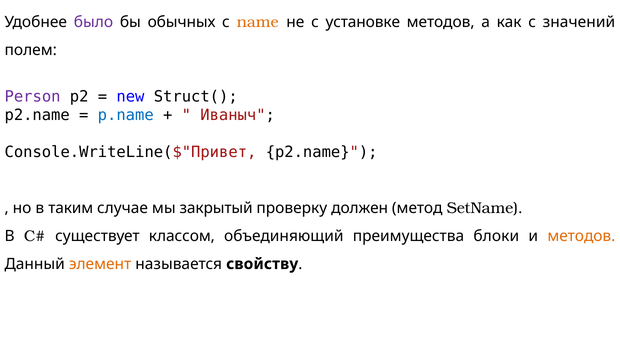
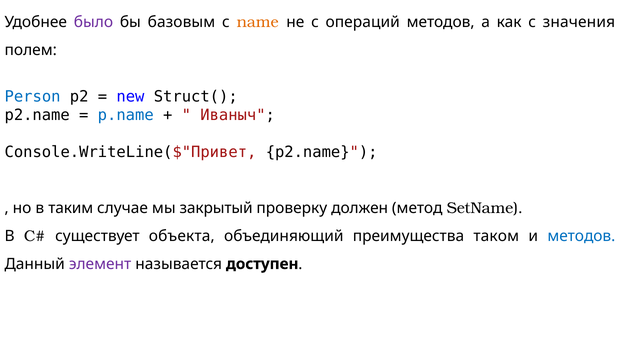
обычных: обычных -> базовым
установке: установке -> операций
значений: значений -> значения
Person colour: purple -> blue
классом: классом -> объекта
блоки: блоки -> таком
методов at (581, 236) colour: orange -> blue
элемент colour: orange -> purple
свойству: свойству -> доступен
